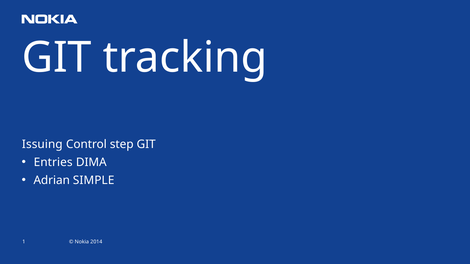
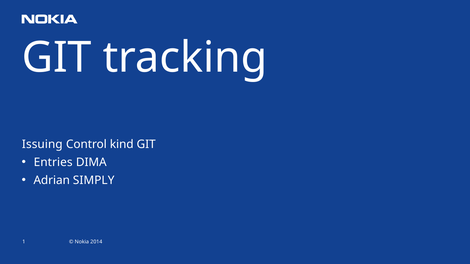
step: step -> kind
SIMPLE: SIMPLE -> SIMPLY
